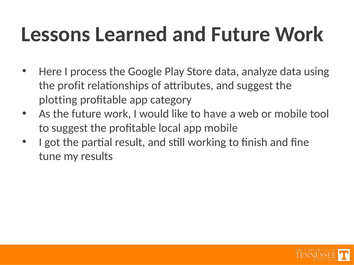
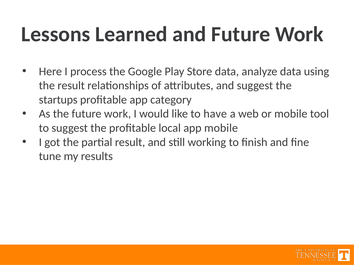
the profit: profit -> result
plotting: plotting -> startups
